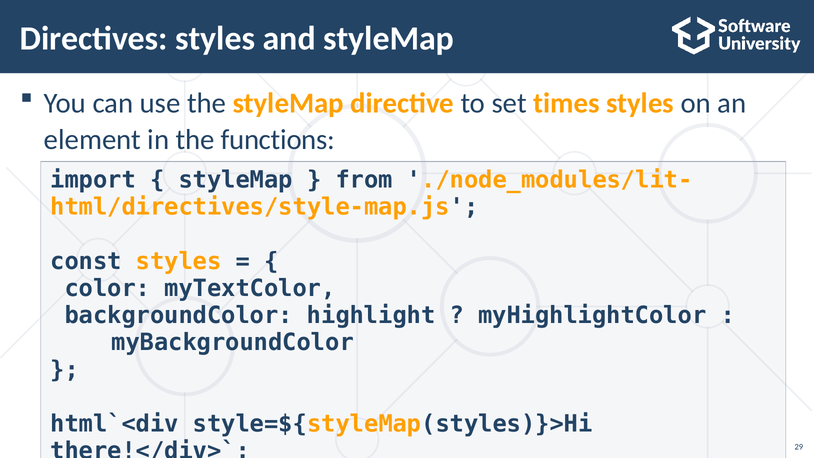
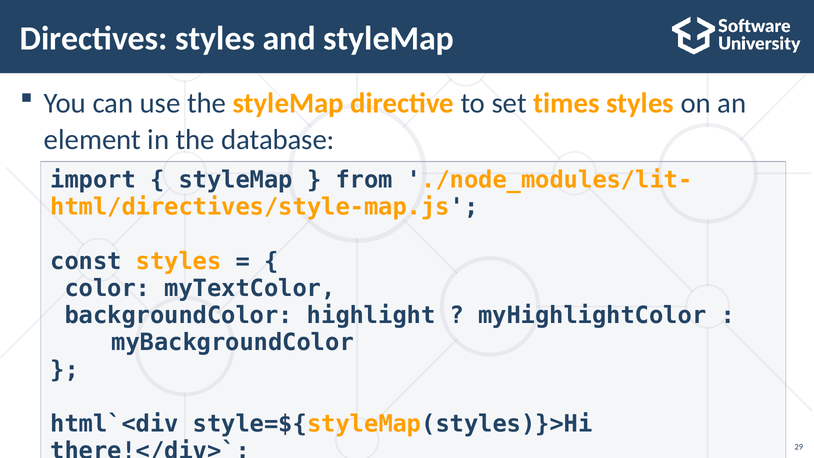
functions: functions -> database
